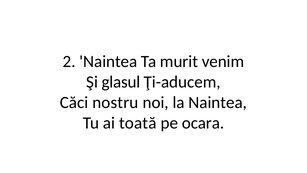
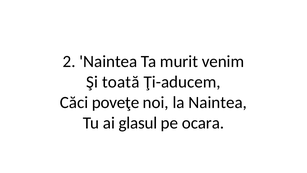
glasul: glasul -> toată
nostru: nostru -> poveţe
toată: toată -> glasul
